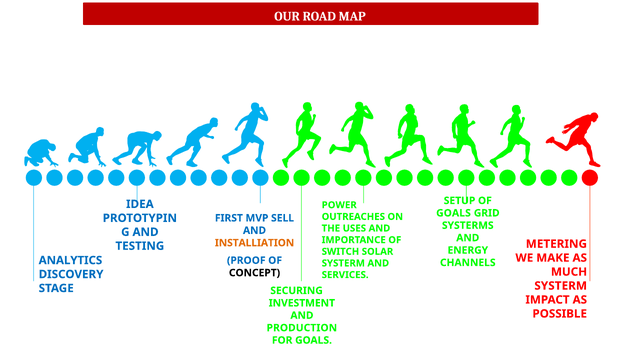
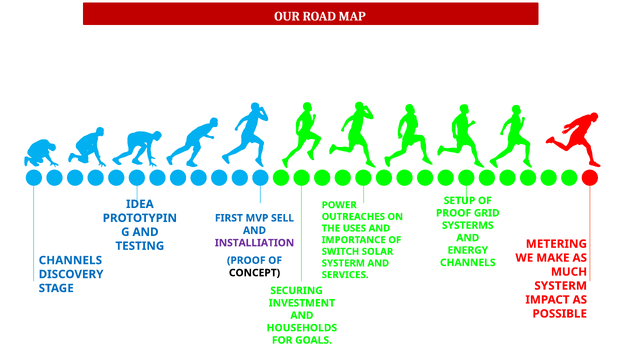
GOALS at (453, 213): GOALS -> PROOF
INSTALLIATION colour: orange -> purple
ANALYTICS at (70, 261): ANALYTICS -> CHANNELS
PRODUCTION: PRODUCTION -> HOUSEHOLDS
